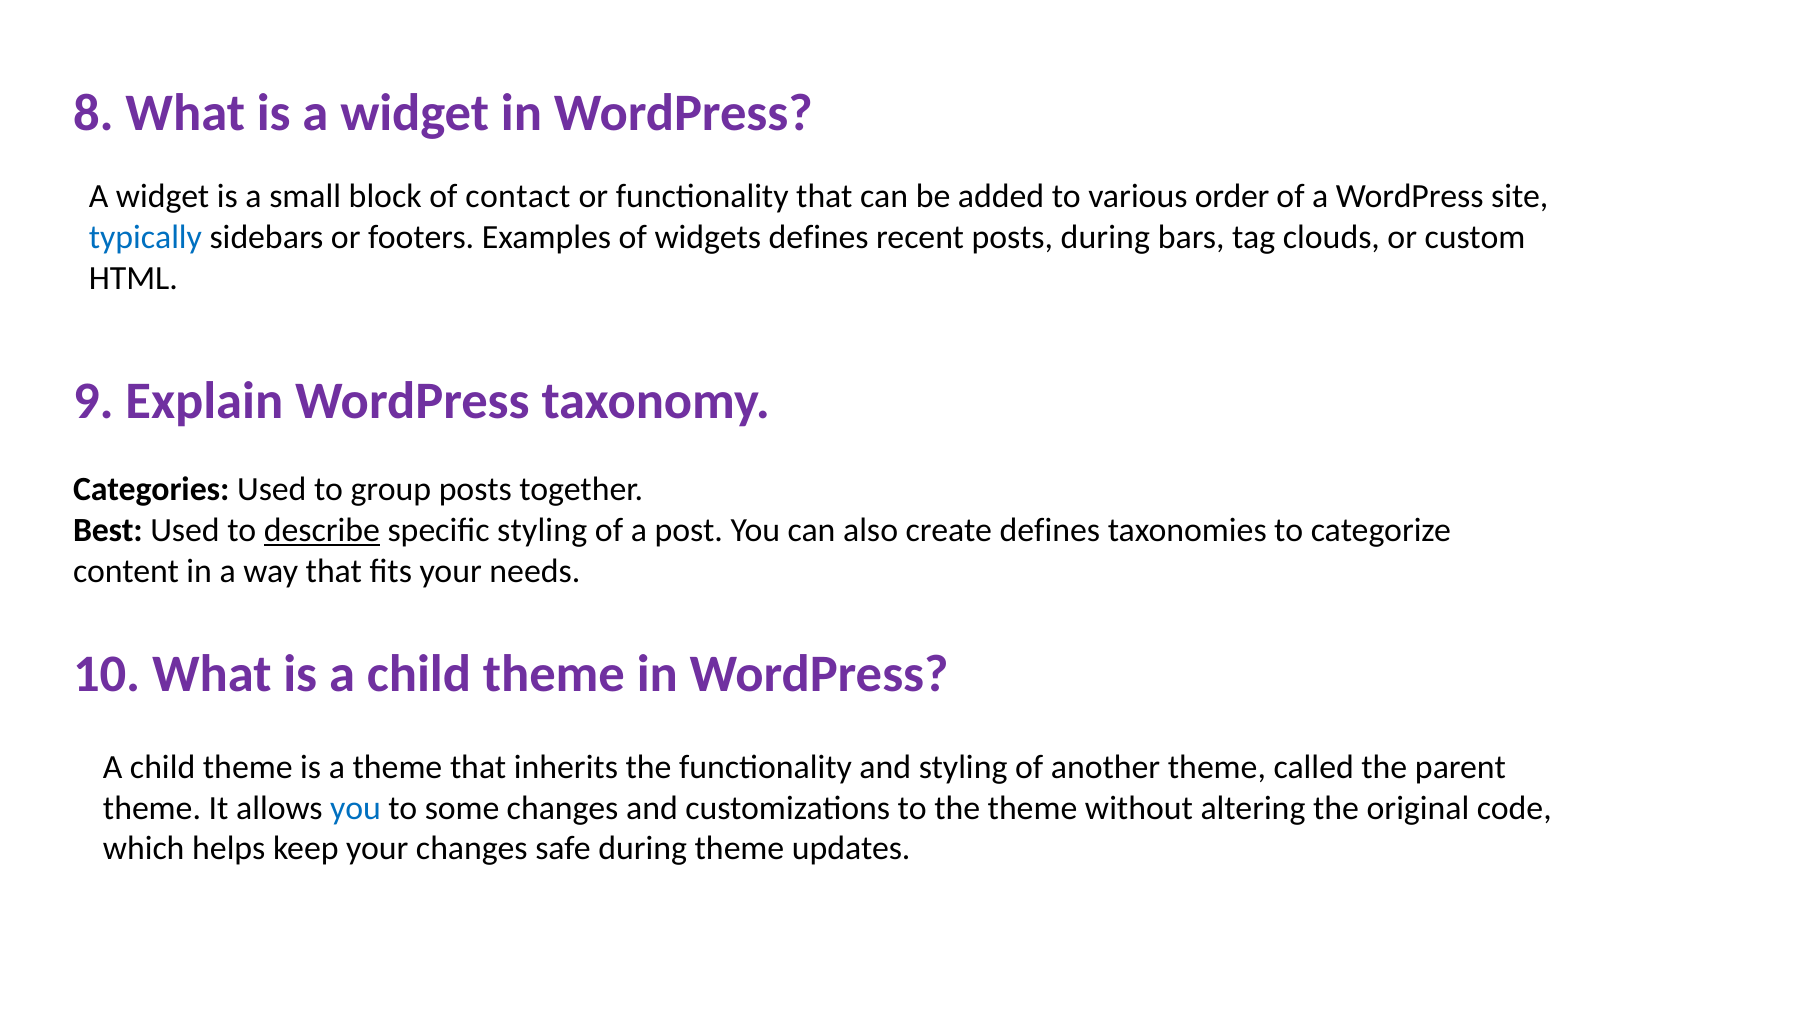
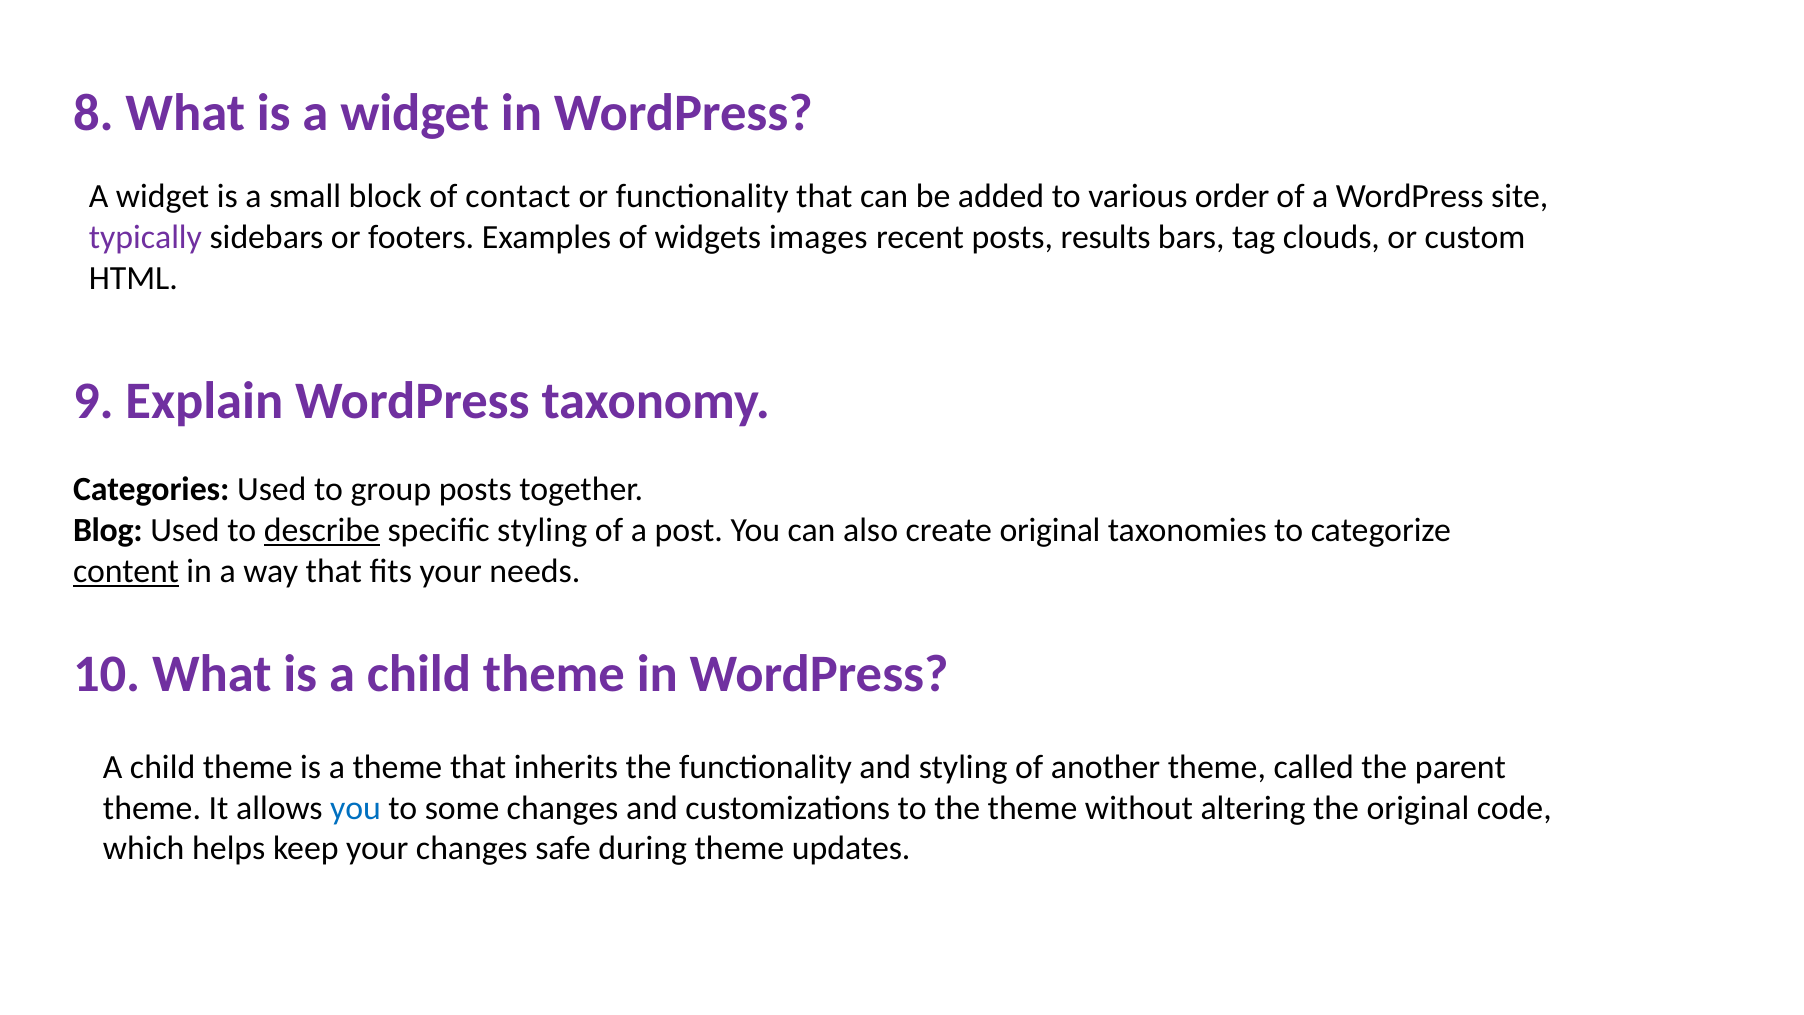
typically colour: blue -> purple
widgets defines: defines -> images
posts during: during -> results
Best: Best -> Blog
create defines: defines -> original
content underline: none -> present
